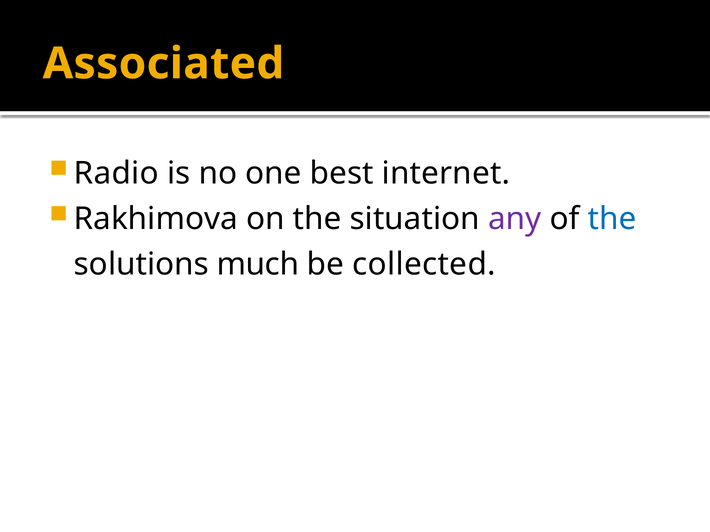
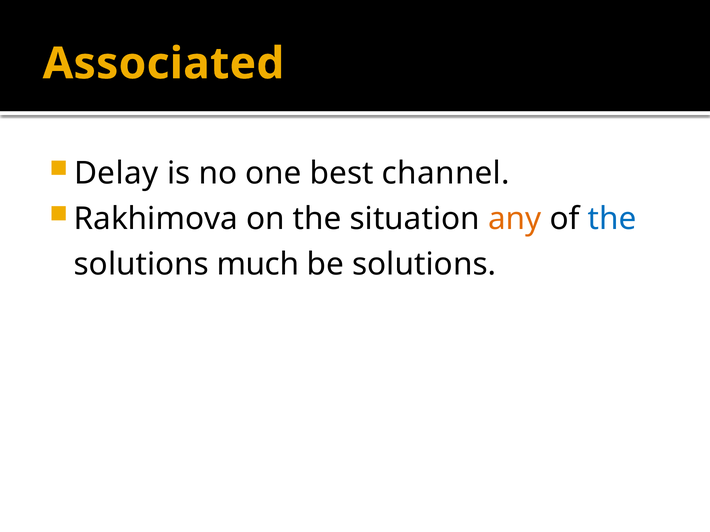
Radio: Radio -> Delay
internet: internet -> channel
any colour: purple -> orange
be collected: collected -> solutions
